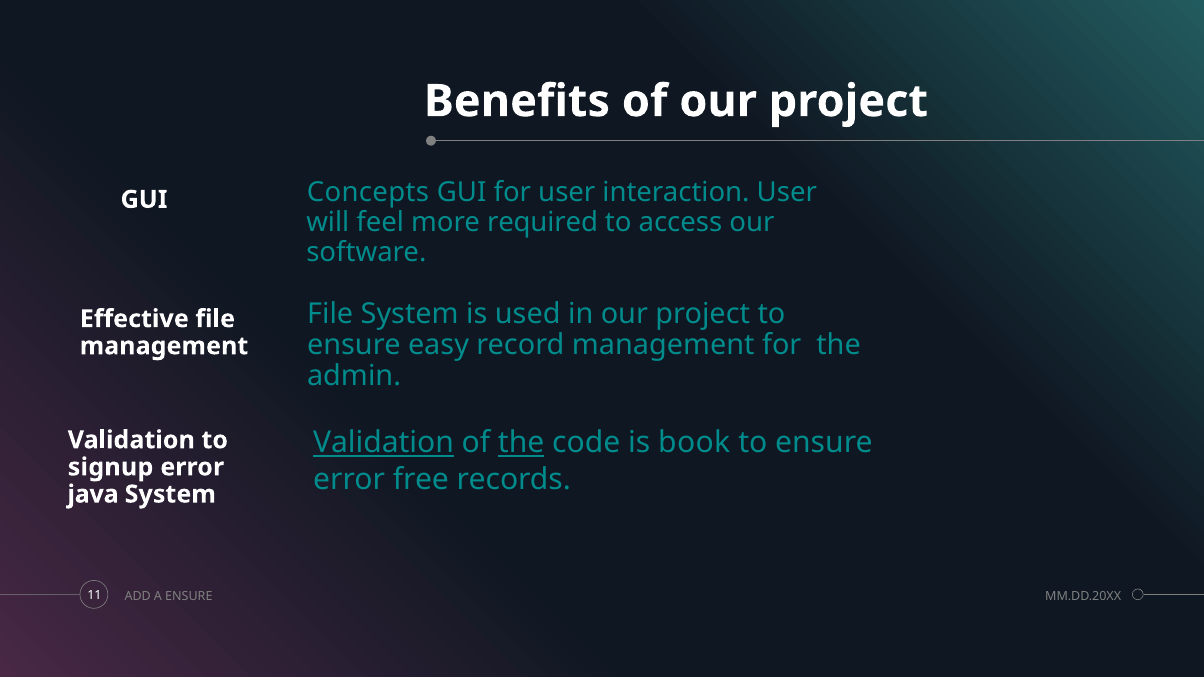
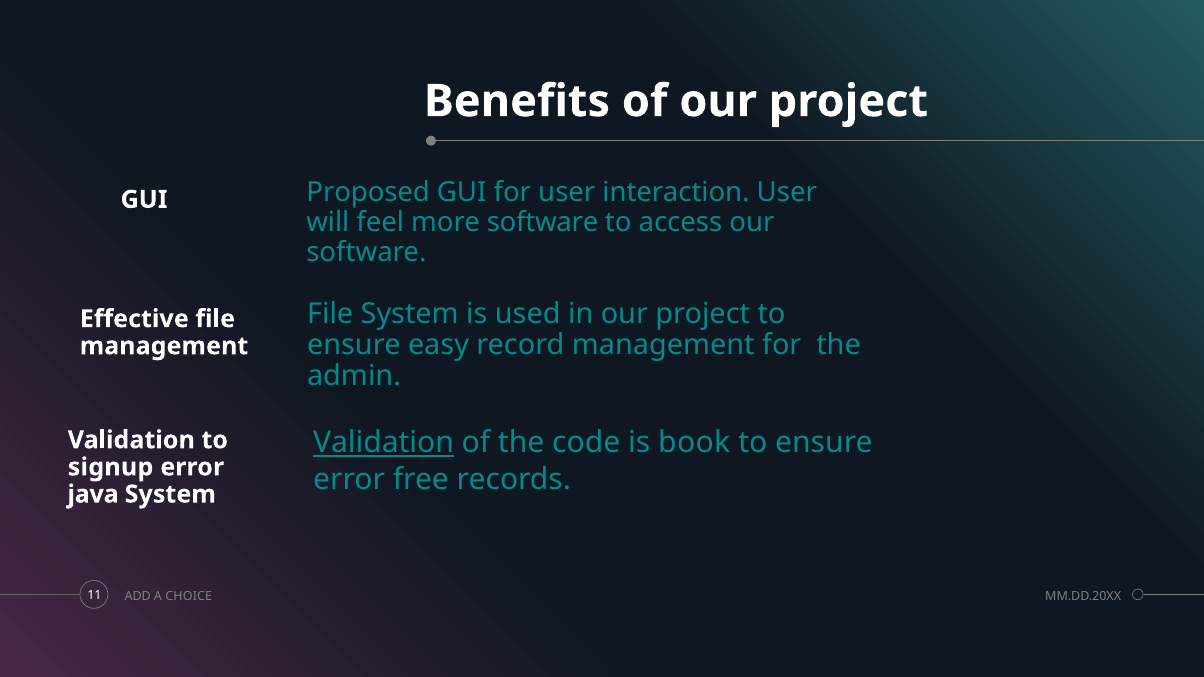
Concepts: Concepts -> Proposed
more required: required -> software
the at (521, 443) underline: present -> none
A ENSURE: ENSURE -> CHOICE
